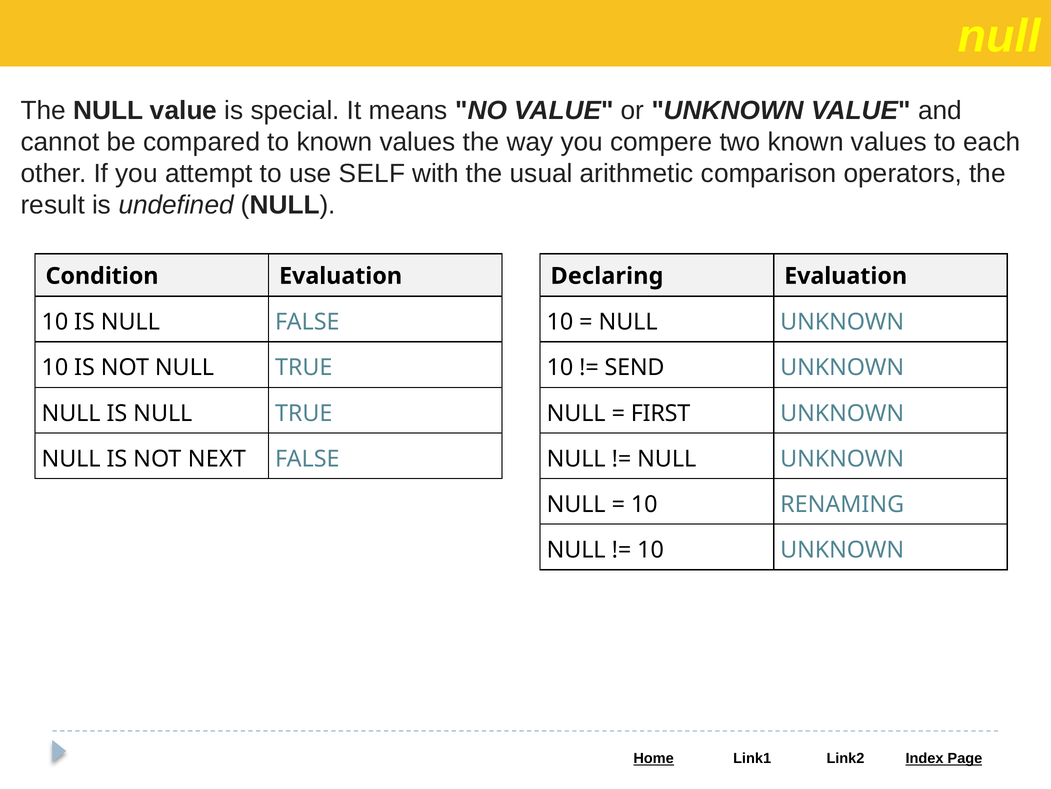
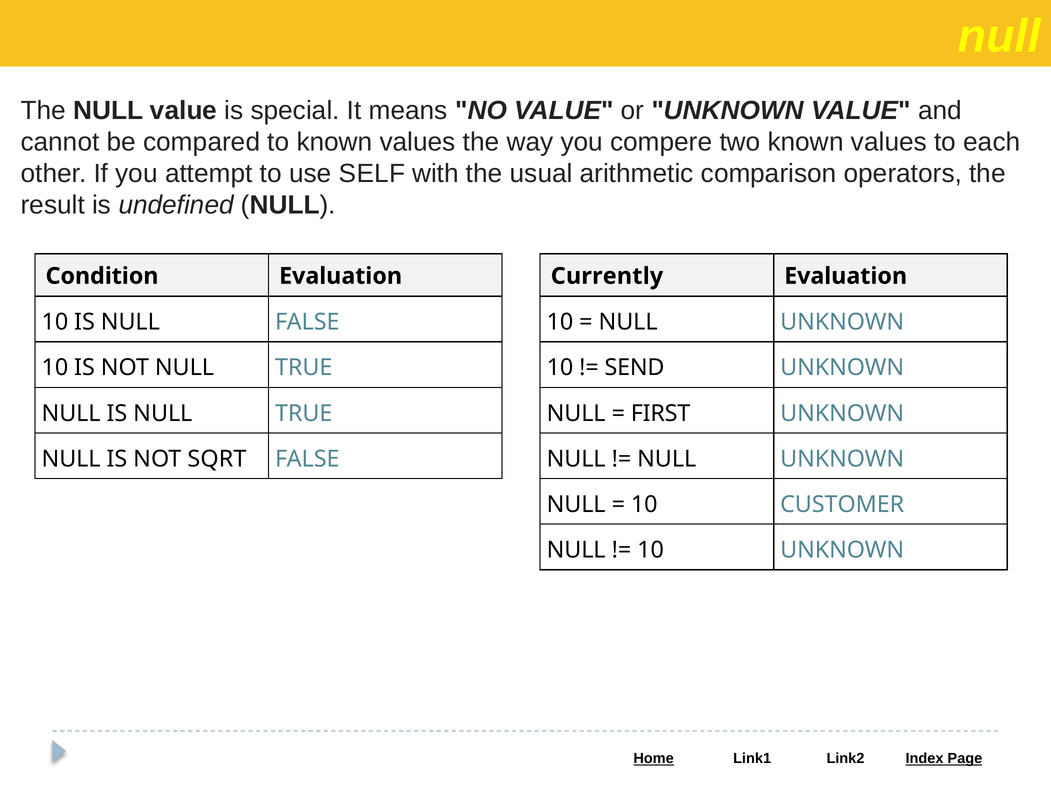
Declaring: Declaring -> Currently
NEXT: NEXT -> SQRT
RENAMING: RENAMING -> CUSTOMER
